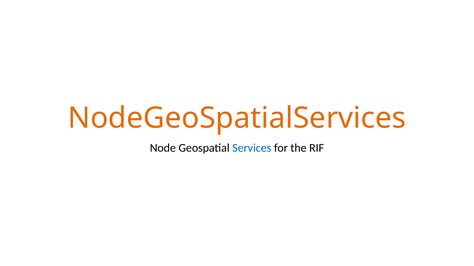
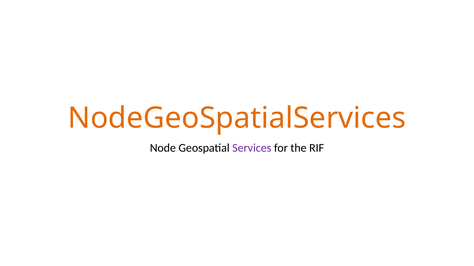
Services colour: blue -> purple
